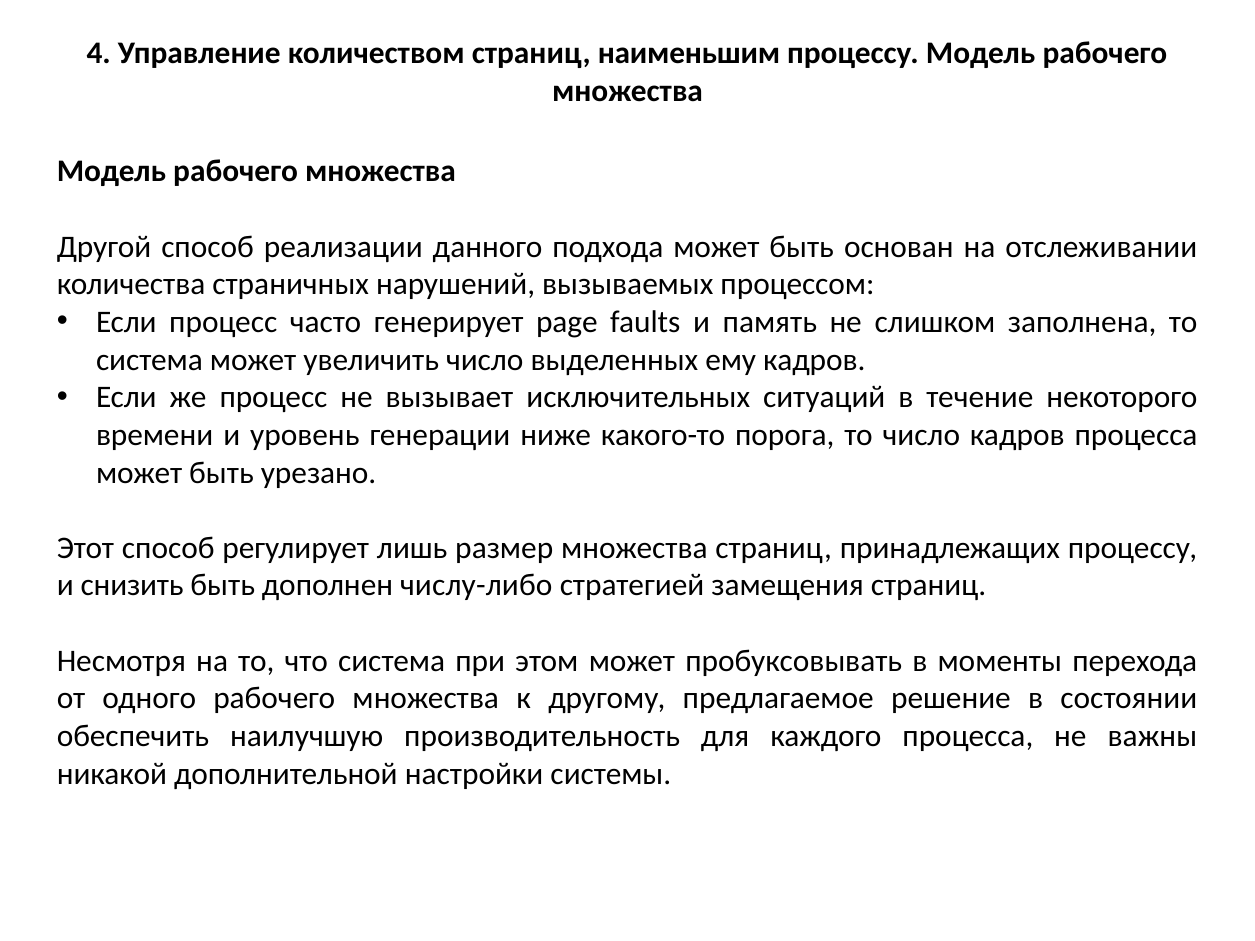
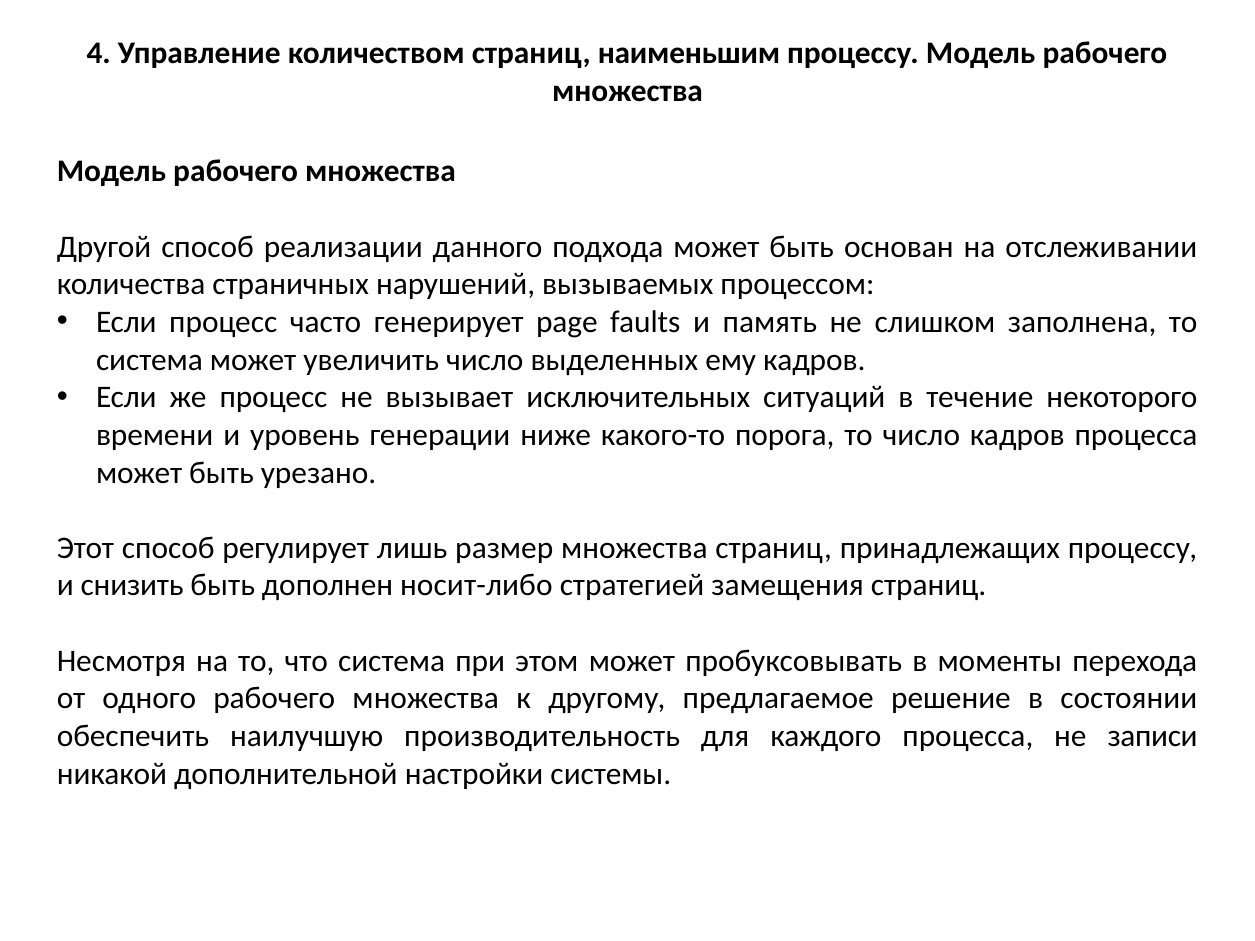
числу-либо: числу-либо -> носит-либо
важны: важны -> записи
